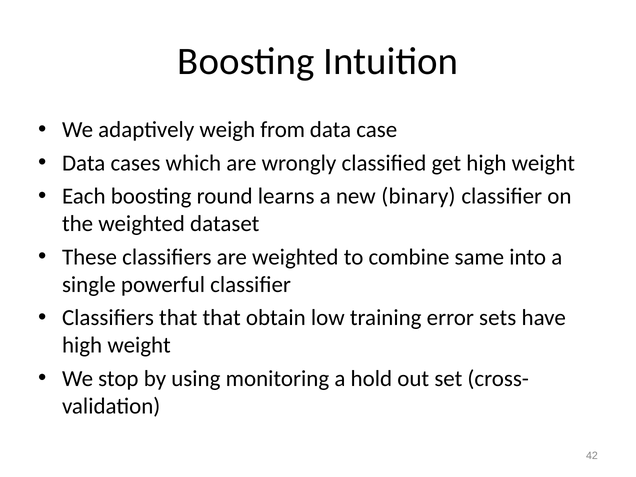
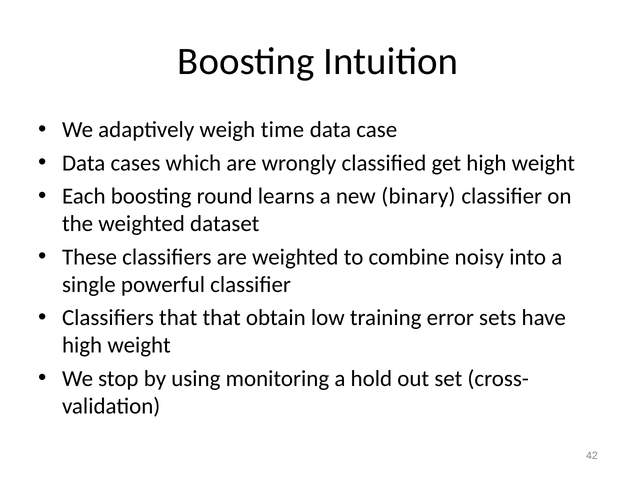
from: from -> time
same: same -> noisy
